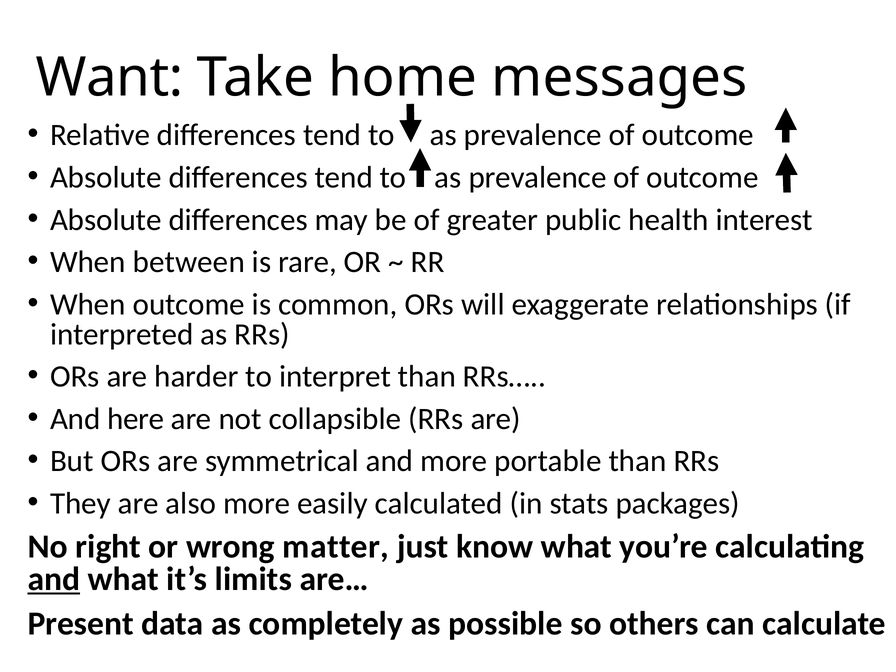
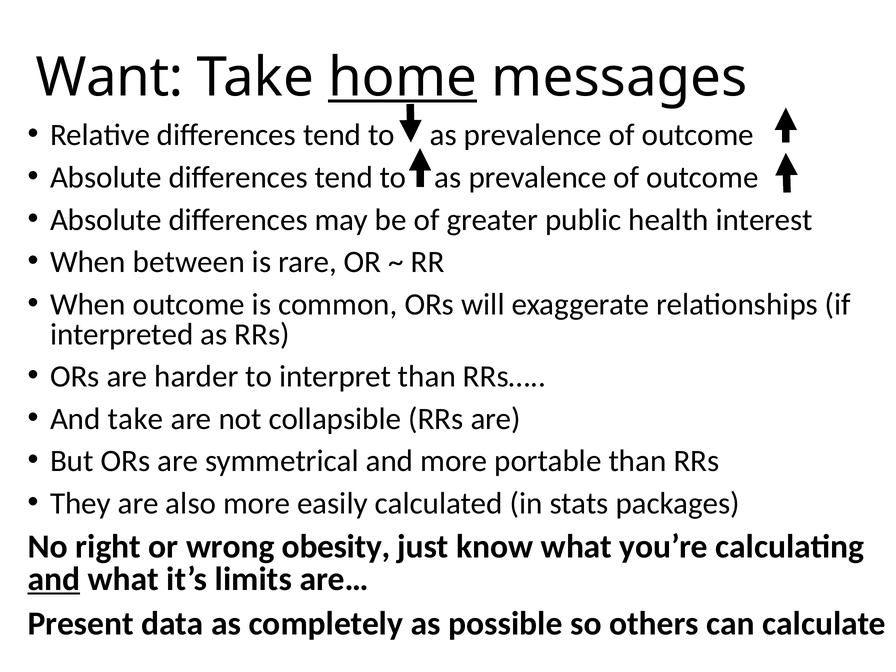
home underline: none -> present
And here: here -> take
matter: matter -> obesity
